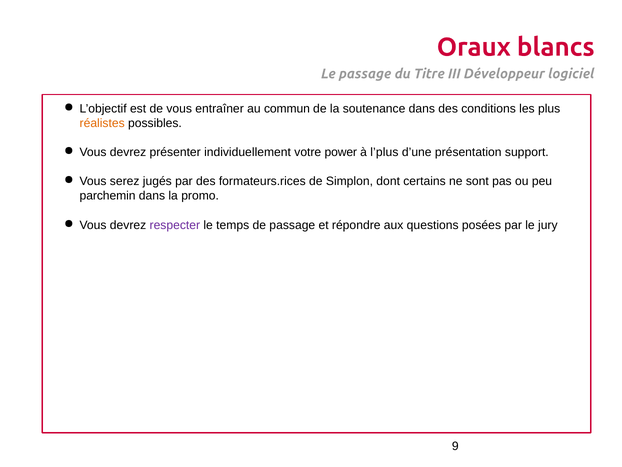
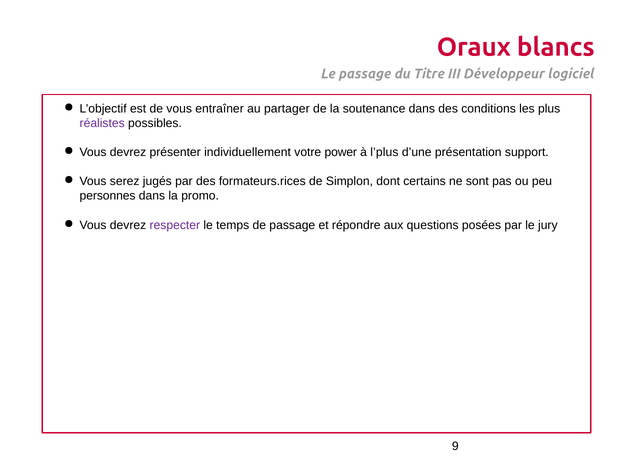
commun: commun -> partager
réalistes colour: orange -> purple
parchemin: parchemin -> personnes
